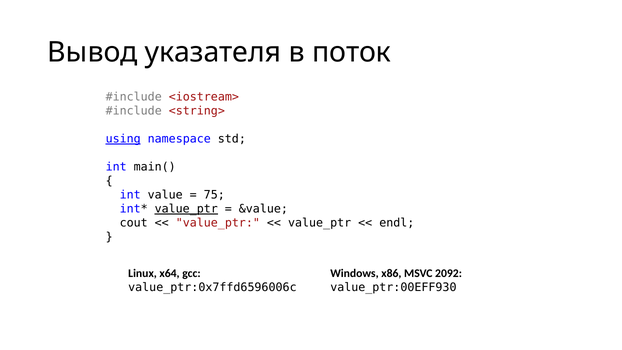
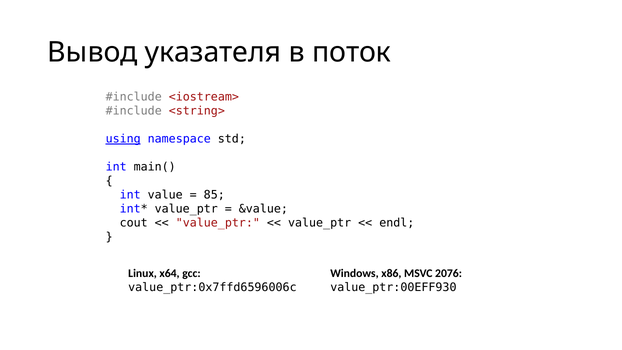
75: 75 -> 85
value_ptr at (186, 209) underline: present -> none
2092: 2092 -> 2076
